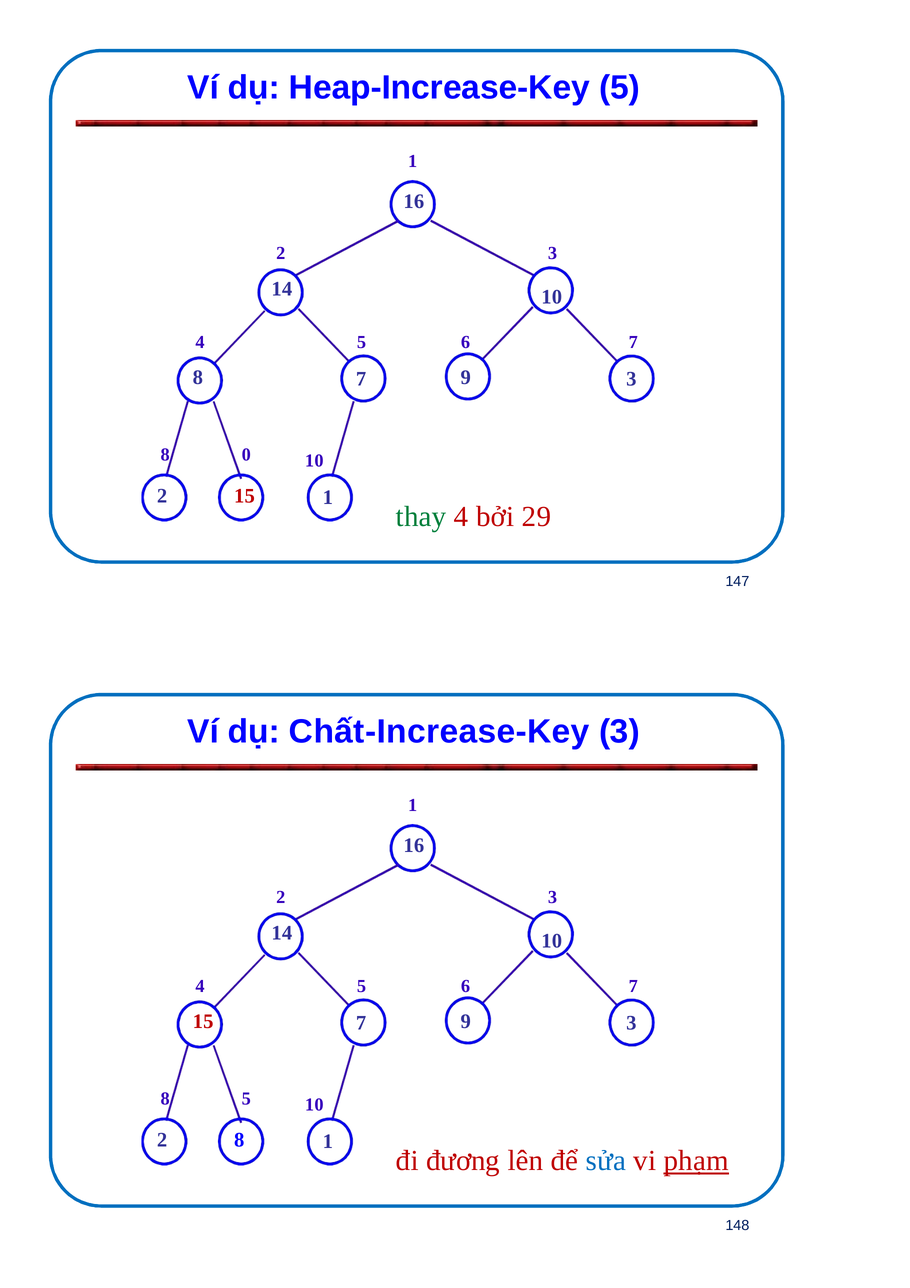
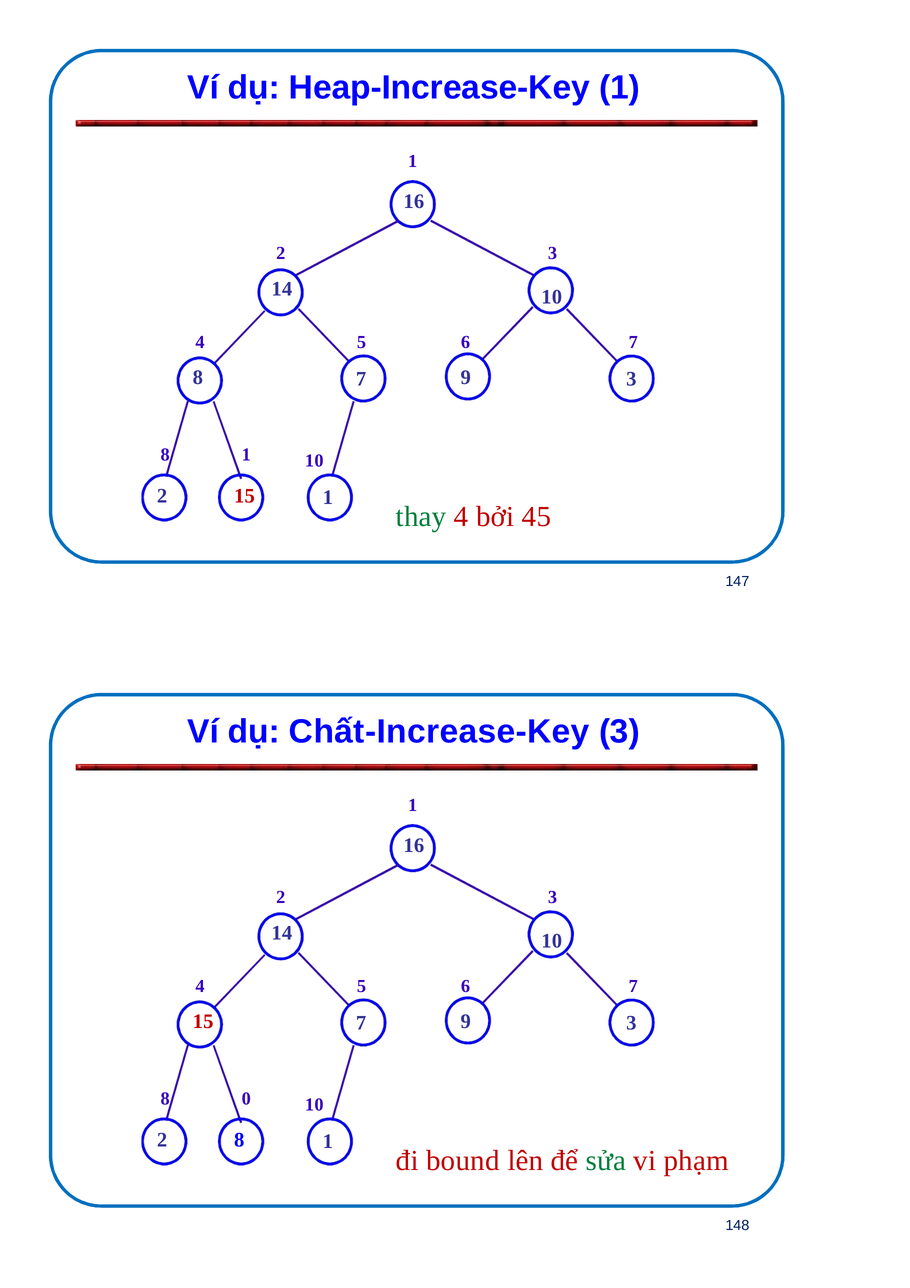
Heap-Increase-Key 5: 5 -> 1
8 0: 0 -> 1
29: 29 -> 45
5 at (246, 1099): 5 -> 0
đương: đương -> bound
sửa colour: blue -> green
phạm underline: present -> none
